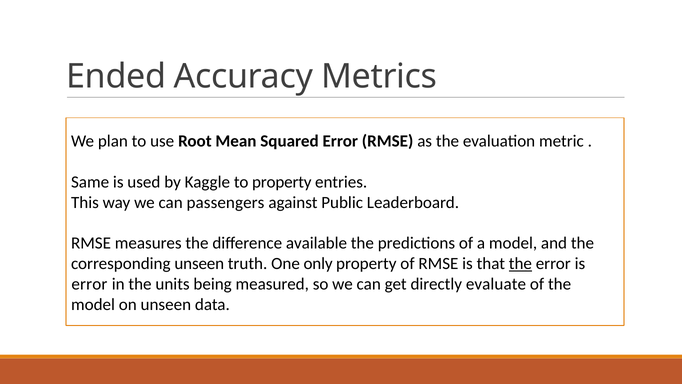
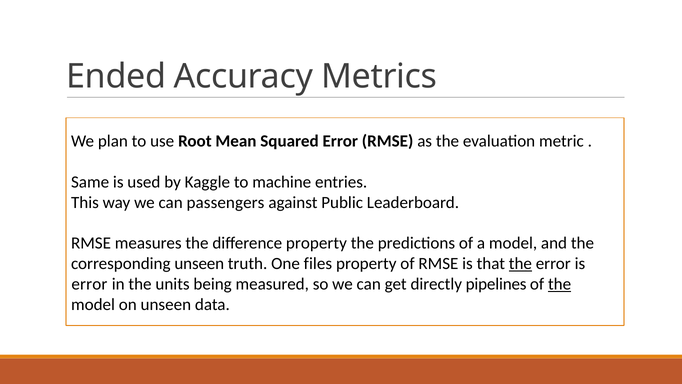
to property: property -> machine
difference available: available -> property
only: only -> files
evaluate: evaluate -> pipelines
the at (560, 284) underline: none -> present
